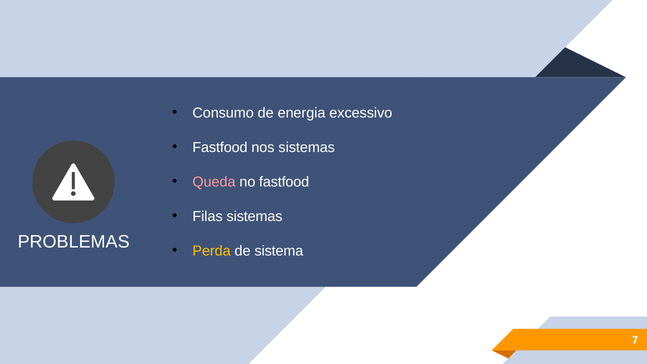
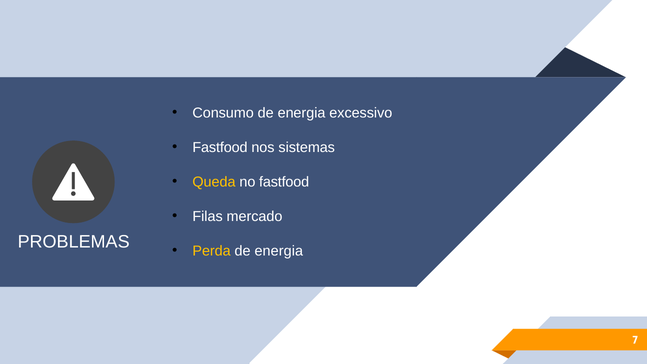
Queda colour: pink -> yellow
Filas sistemas: sistemas -> mercado
sistema at (279, 251): sistema -> energia
